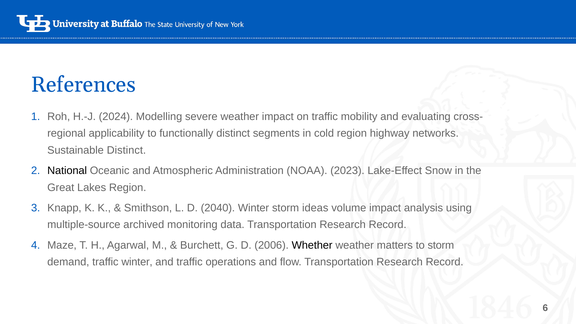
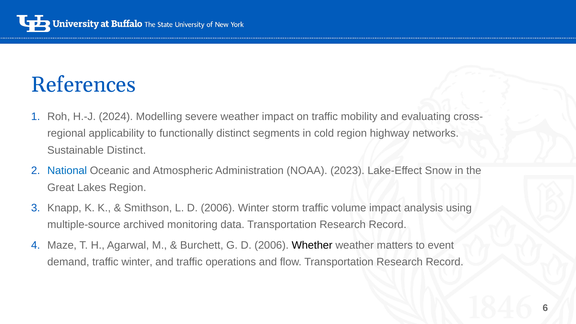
National colour: black -> blue
L D 2040: 2040 -> 2006
storm ideas: ideas -> traffic
to storm: storm -> event
